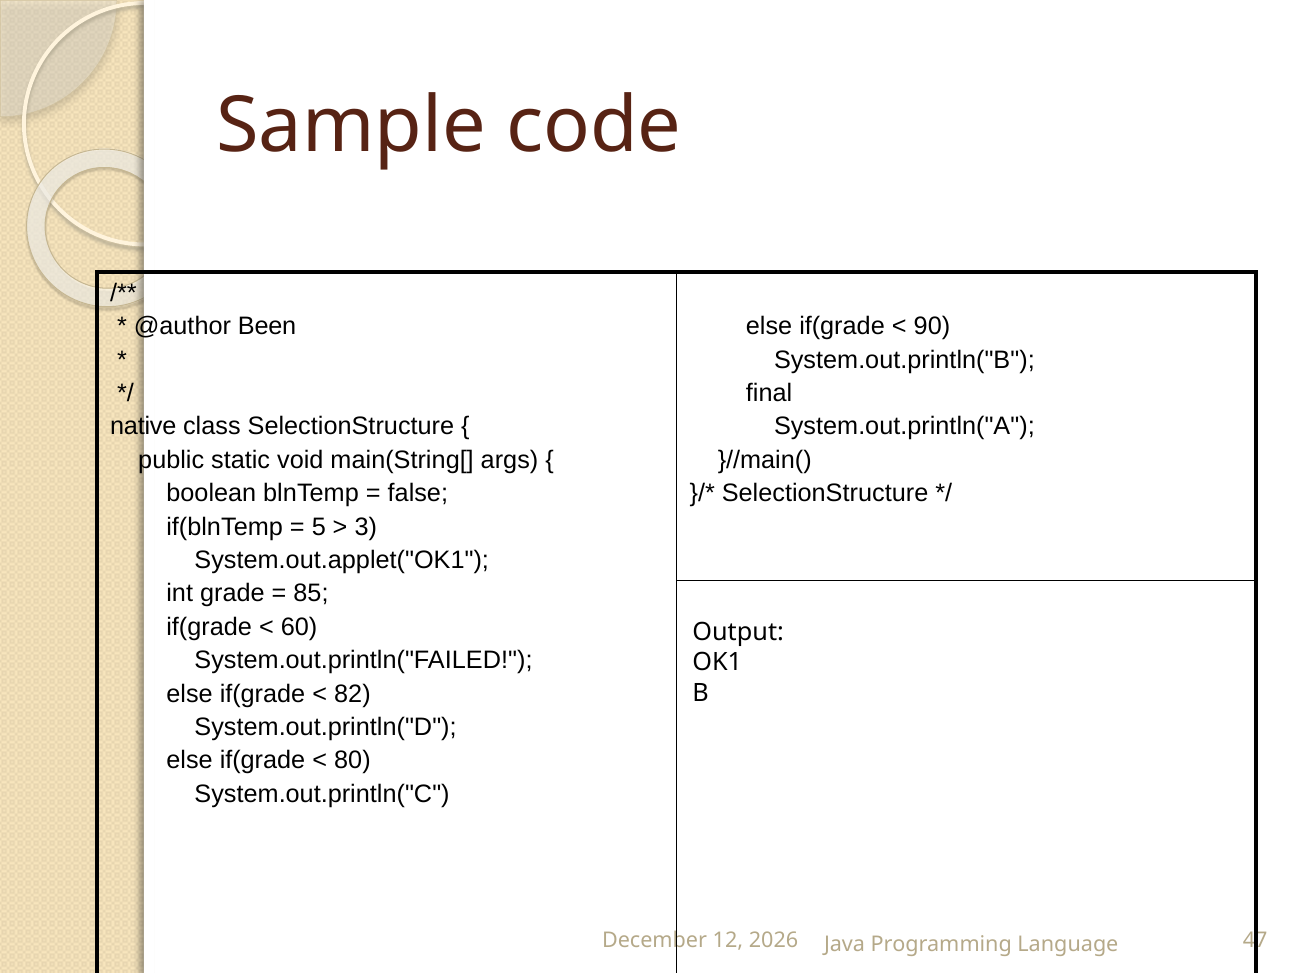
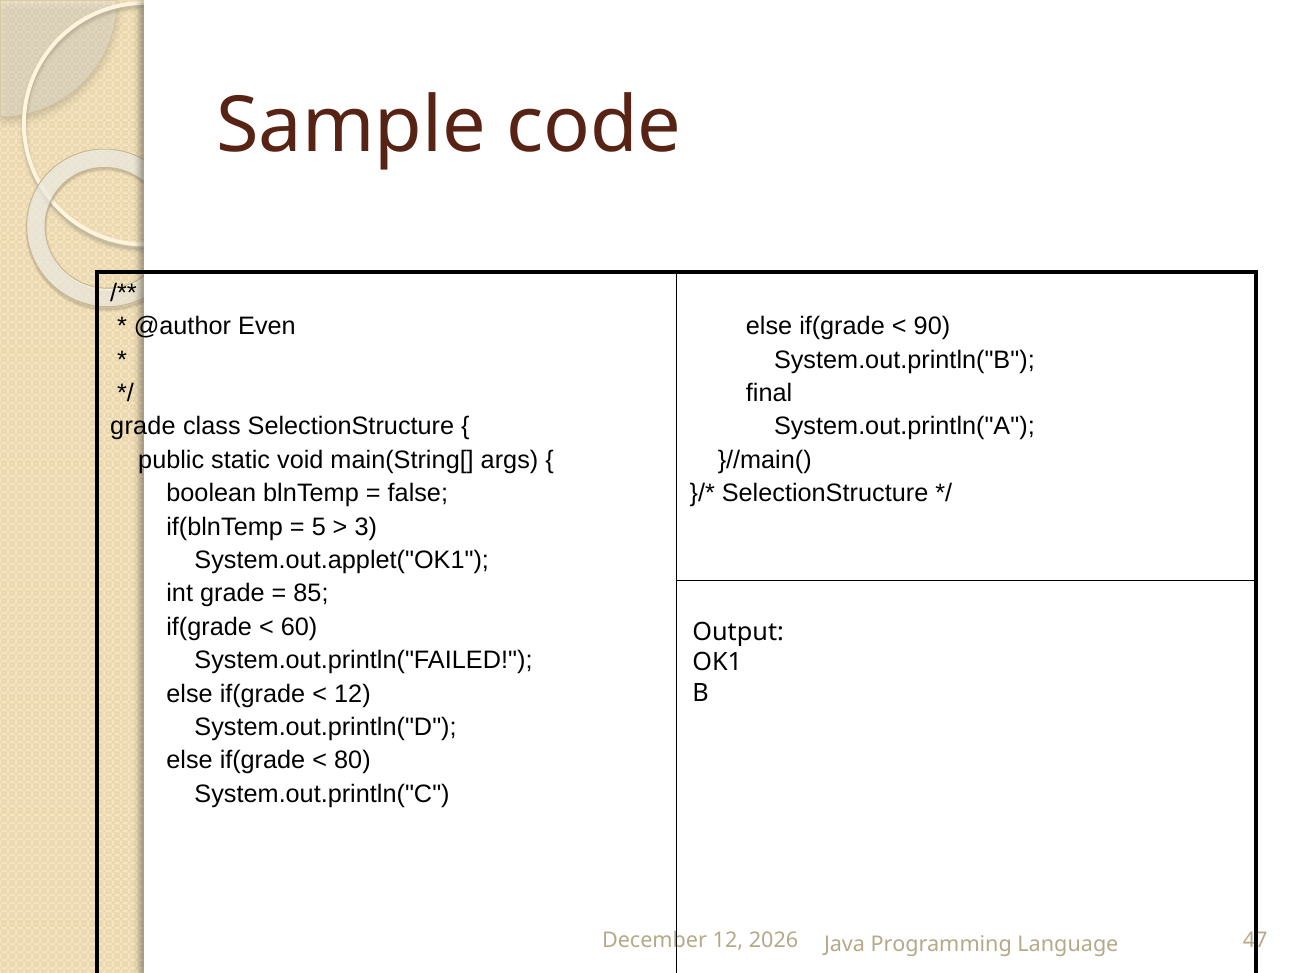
Been: Been -> Even
native at (143, 427): native -> grade
82 at (352, 694): 82 -> 12
